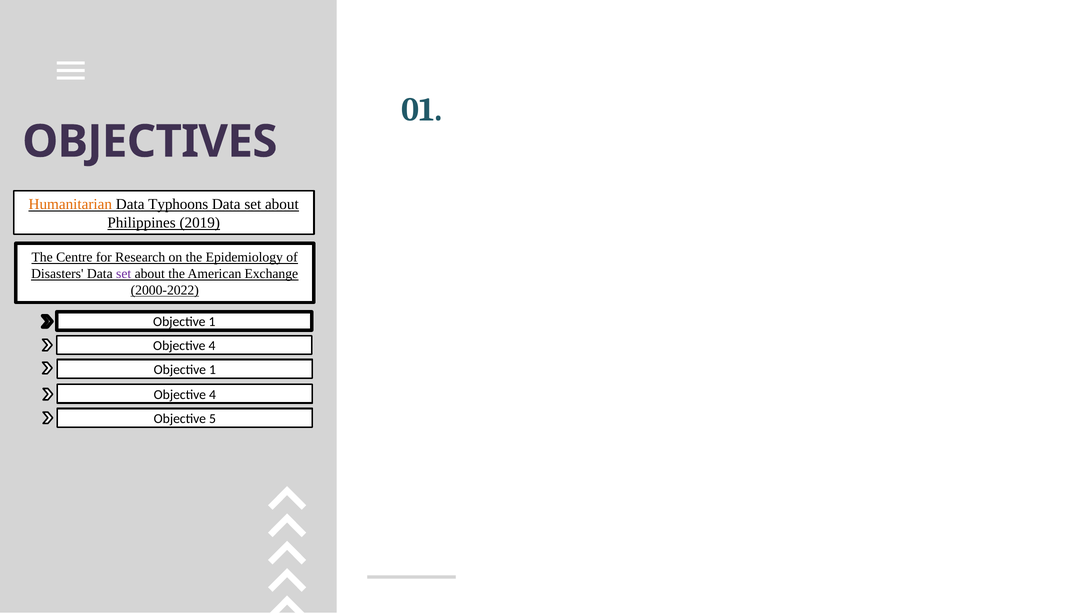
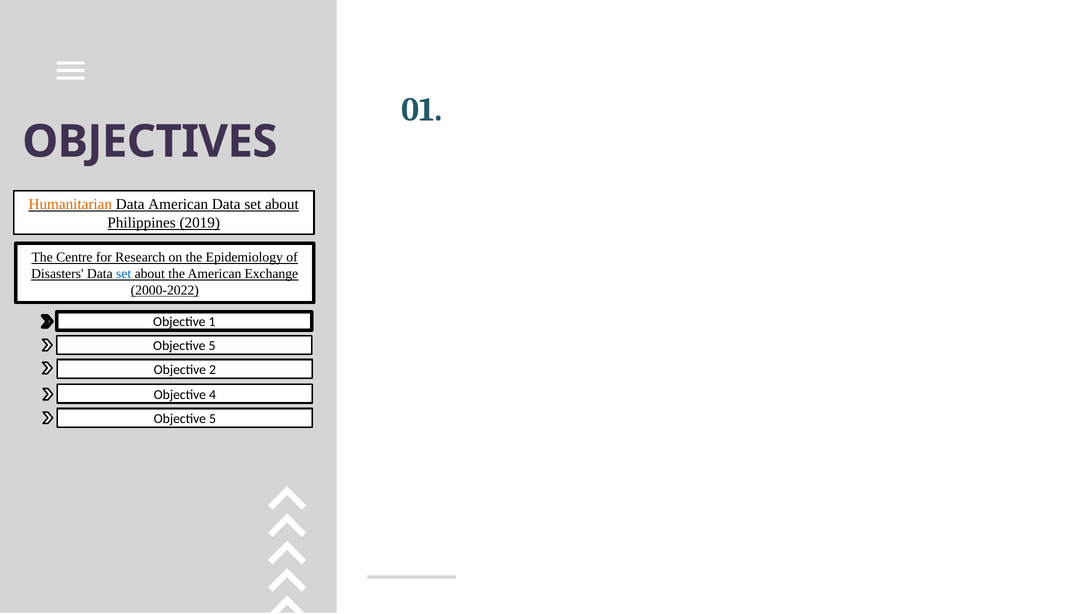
Data Typhoons: Typhoons -> American
set at (124, 274) colour: purple -> blue
4 at (212, 346): 4 -> 5
1 at (213, 370): 1 -> 2
